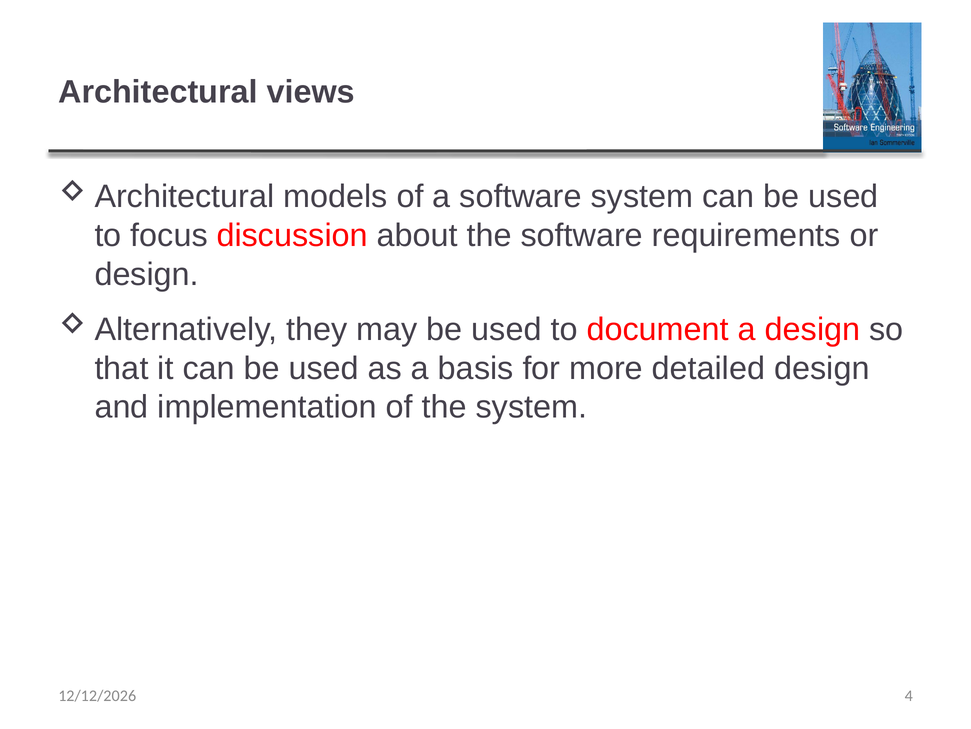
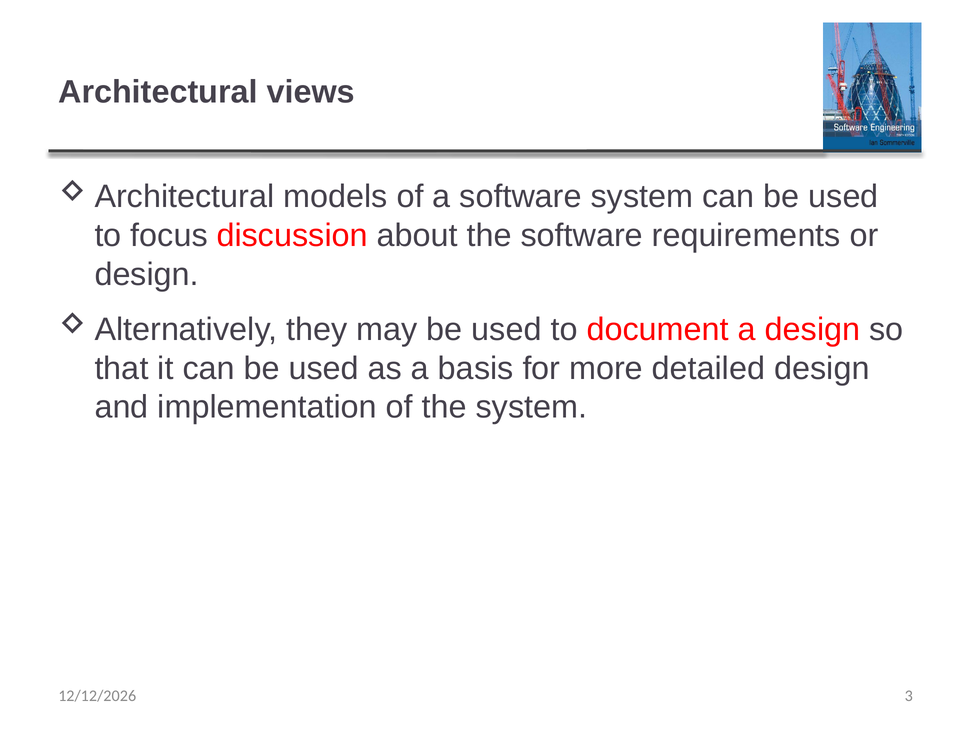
4: 4 -> 3
